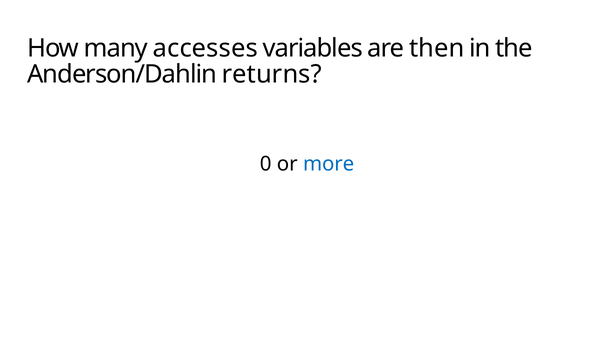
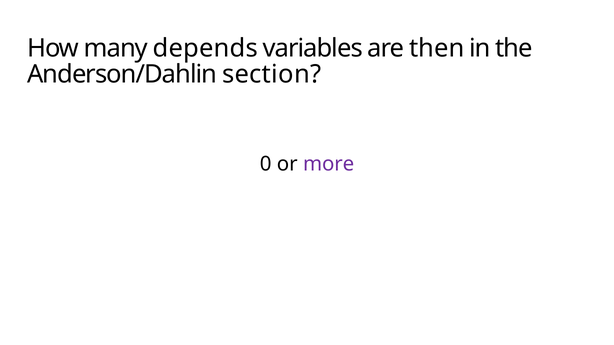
accesses: accesses -> depends
returns: returns -> section
more colour: blue -> purple
